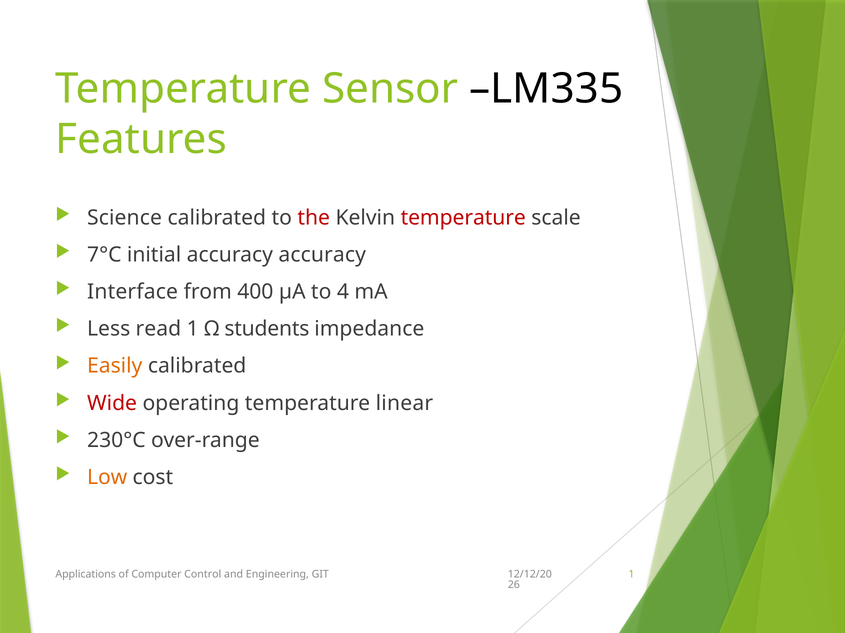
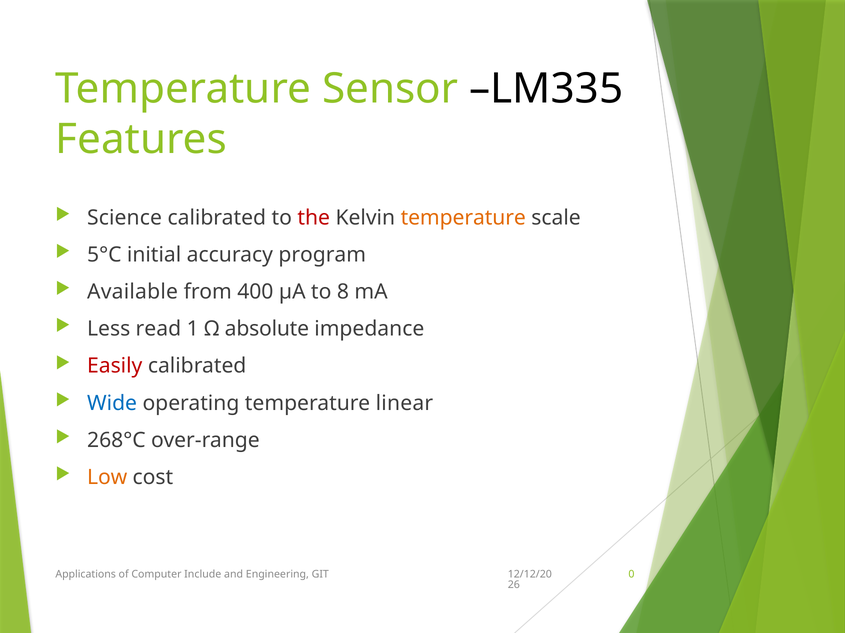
temperature at (463, 218) colour: red -> orange
7°C: 7°C -> 5°C
accuracy accuracy: accuracy -> program
Interface: Interface -> Available
4: 4 -> 8
students: students -> absolute
Easily colour: orange -> red
Wide colour: red -> blue
230°C: 230°C -> 268°C
Control: Control -> Include
GIT 1: 1 -> 0
